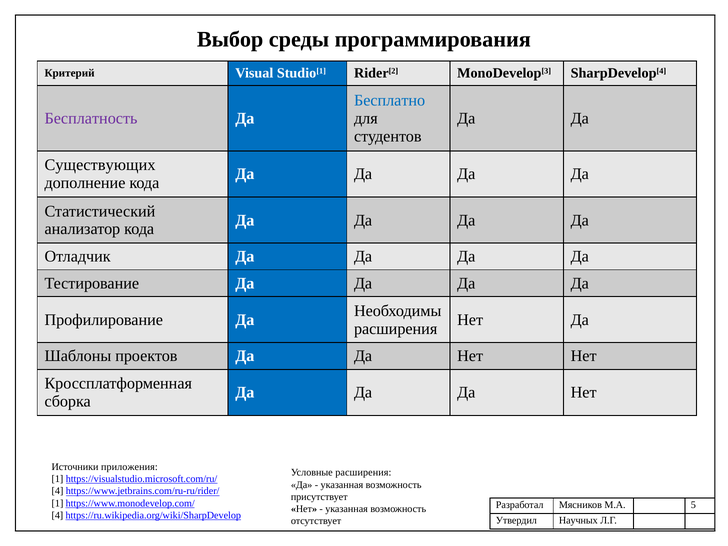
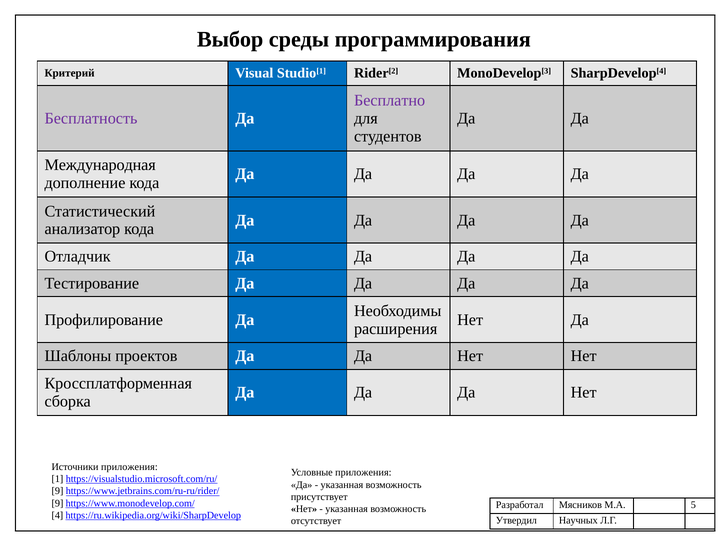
Бесплатно colour: blue -> purple
Существующих: Существующих -> Международная
Условные расширения: расширения -> приложения
4 at (57, 491): 4 -> 9
1 at (57, 503): 1 -> 9
